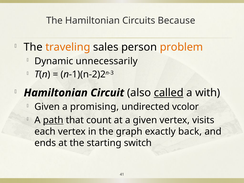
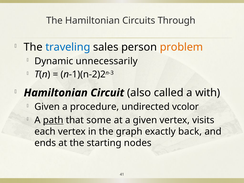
Because: Because -> Through
traveling colour: orange -> blue
called underline: present -> none
promising: promising -> procedure
count: count -> some
switch: switch -> nodes
